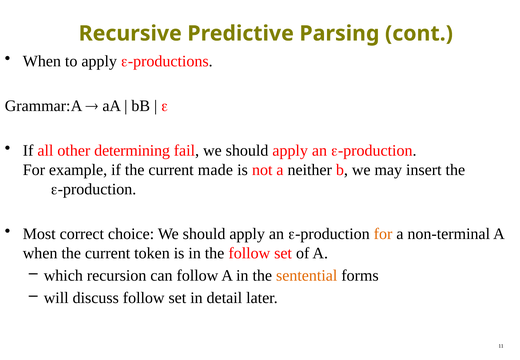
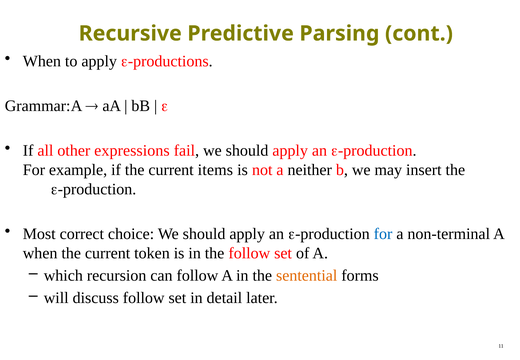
determining: determining -> expressions
made: made -> items
for at (383, 234) colour: orange -> blue
